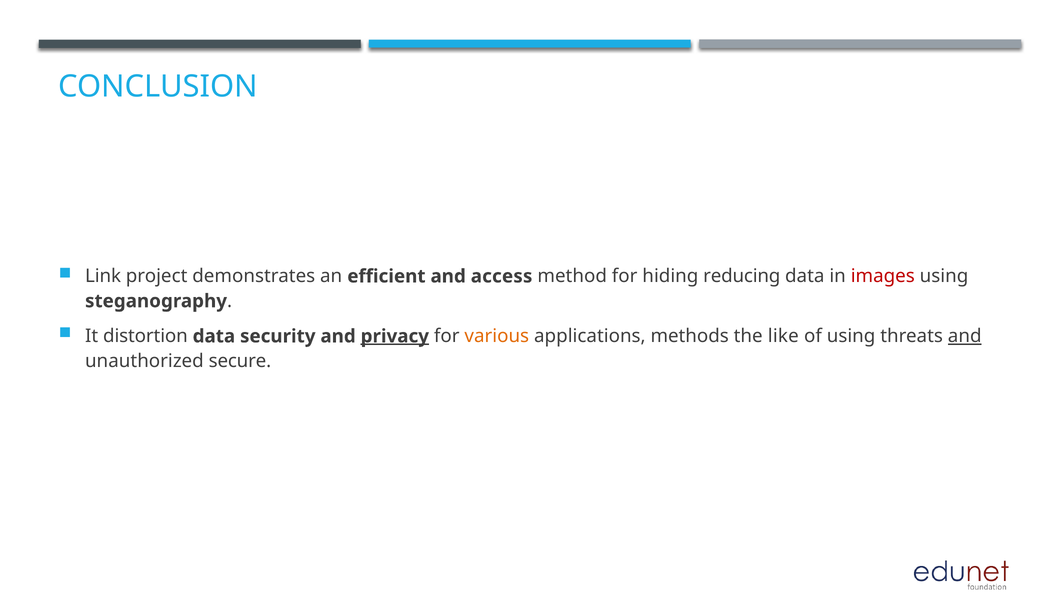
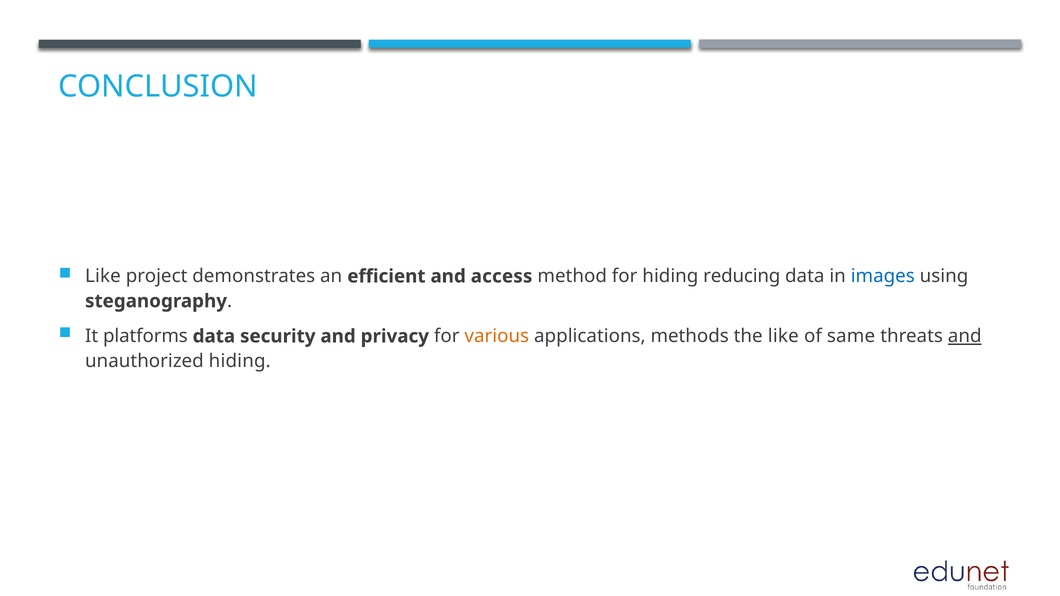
Link at (103, 276): Link -> Like
images colour: red -> blue
distortion: distortion -> platforms
privacy underline: present -> none
of using: using -> same
unauthorized secure: secure -> hiding
